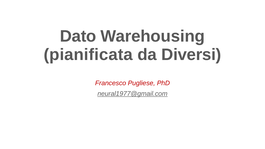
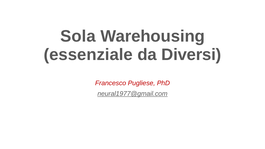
Dato: Dato -> Sola
pianificata: pianificata -> essenziale
